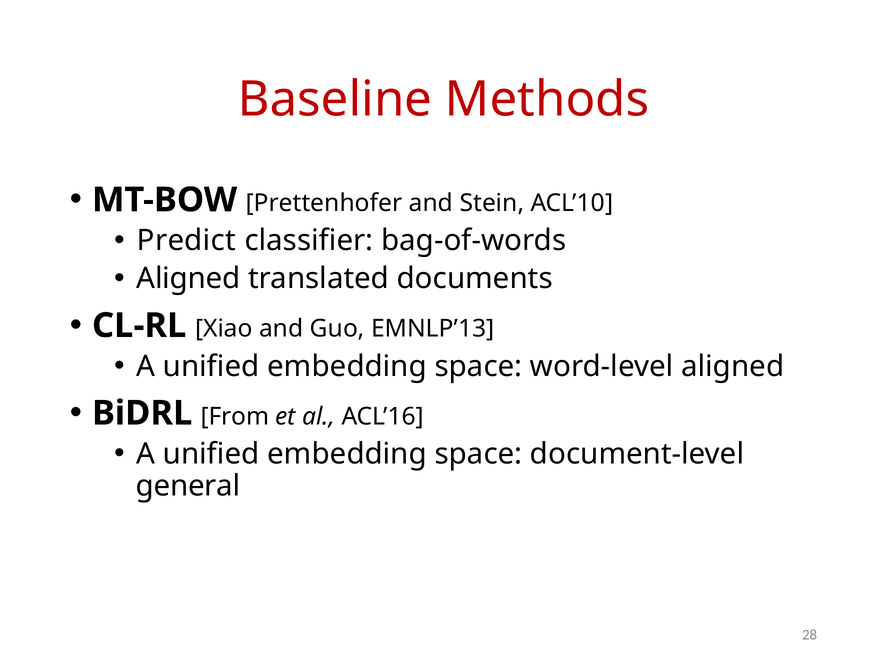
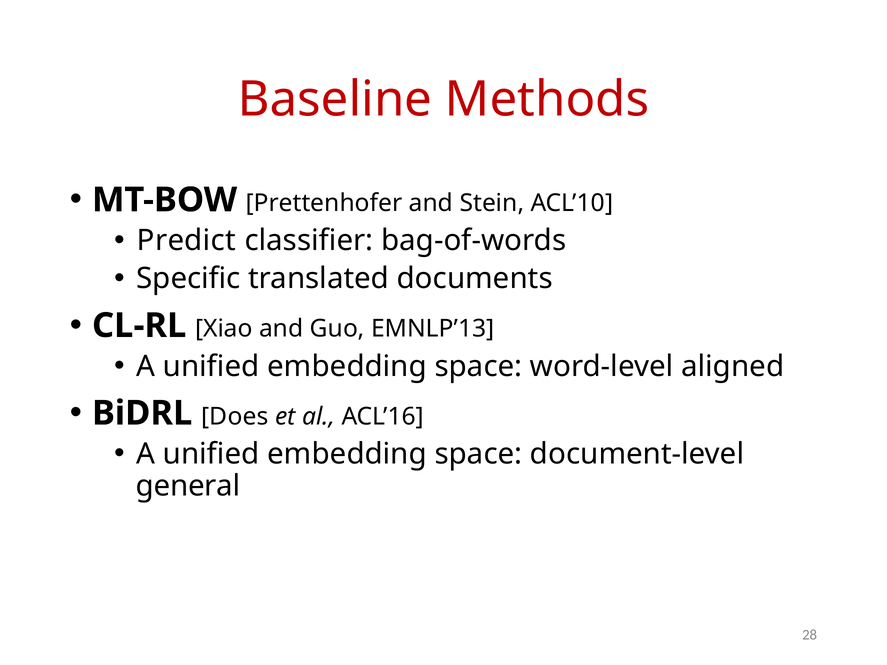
Aligned at (188, 279): Aligned -> Specific
From: From -> Does
